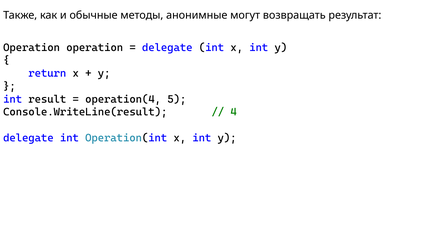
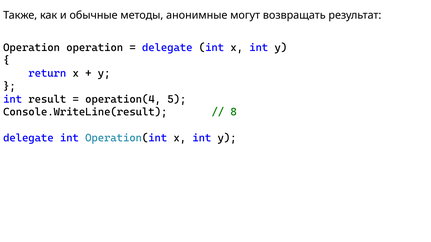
4: 4 -> 8
